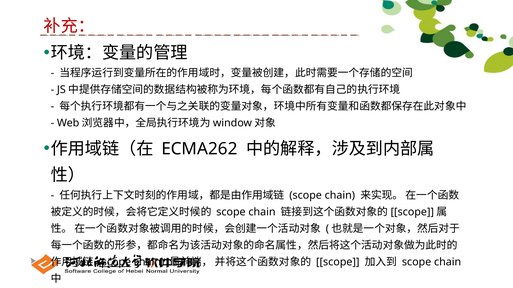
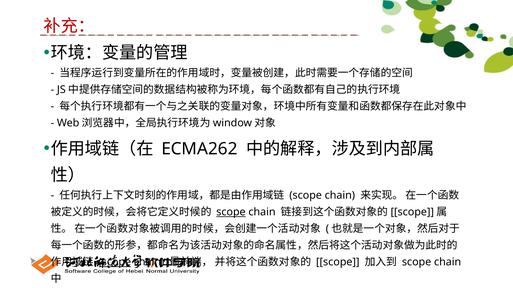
scope at (231, 212) underline: none -> present
